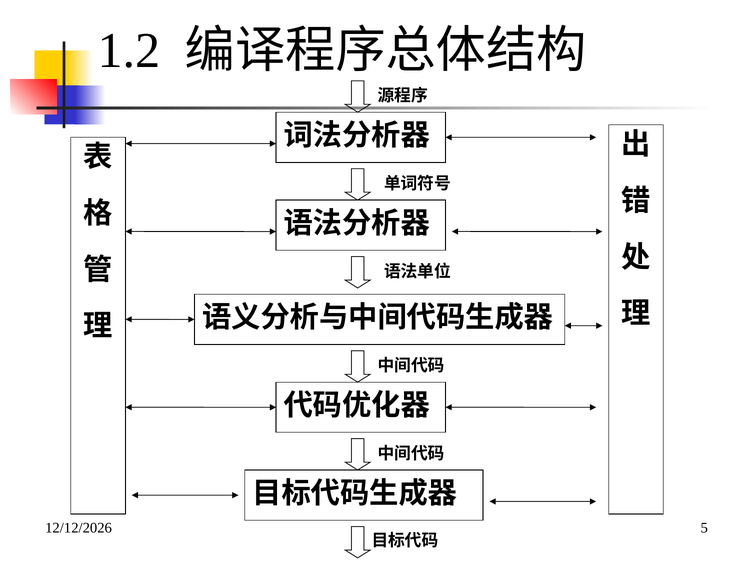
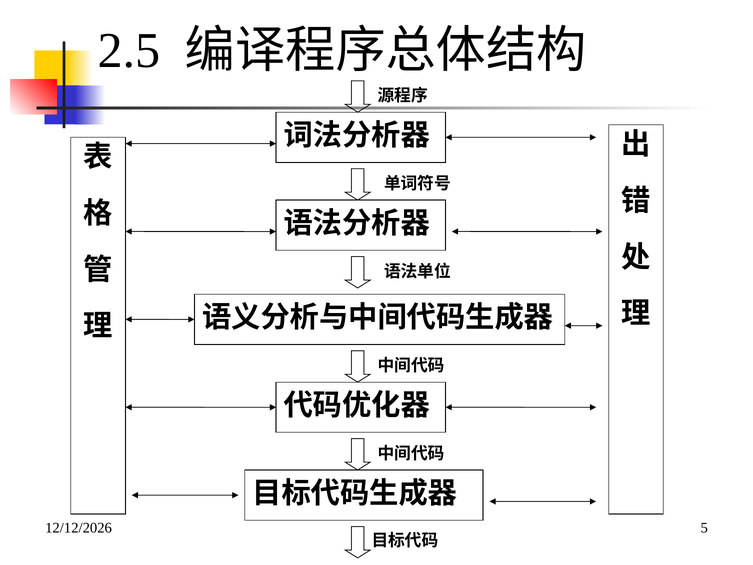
1.2: 1.2 -> 2.5
